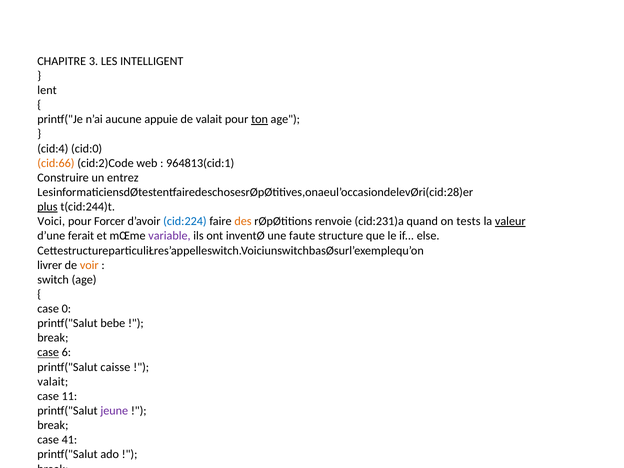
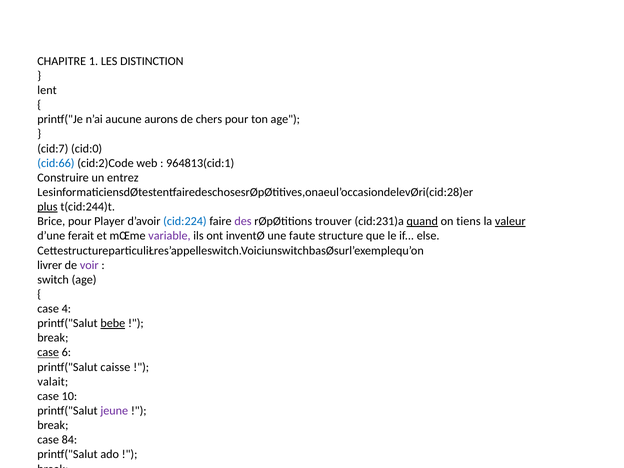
3: 3 -> 1
INTELLIGENT: INTELLIGENT -> DISTINCTION
appuie: appuie -> aurons
de valait: valait -> chers
ton at (260, 119) underline: present -> none
cid:4: cid:4 -> cid:7
cid:66 at (56, 163) colour: orange -> blue
Voici: Voici -> Brice
Forcer: Forcer -> Player
des colour: orange -> purple
renvoie: renvoie -> trouver
quand underline: none -> present
tests: tests -> tiens
voir colour: orange -> purple
0: 0 -> 4
bebe underline: none -> present
11: 11 -> 10
41: 41 -> 84
